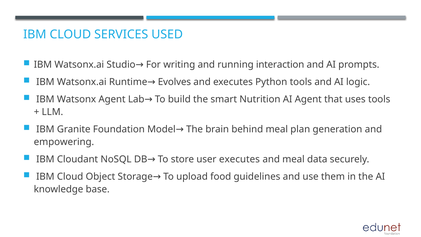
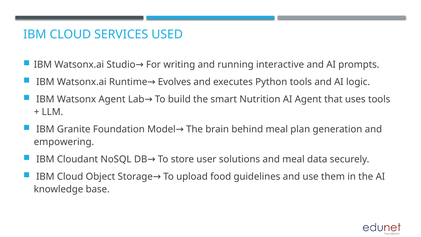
interaction: interaction -> interactive
user executes: executes -> solutions
